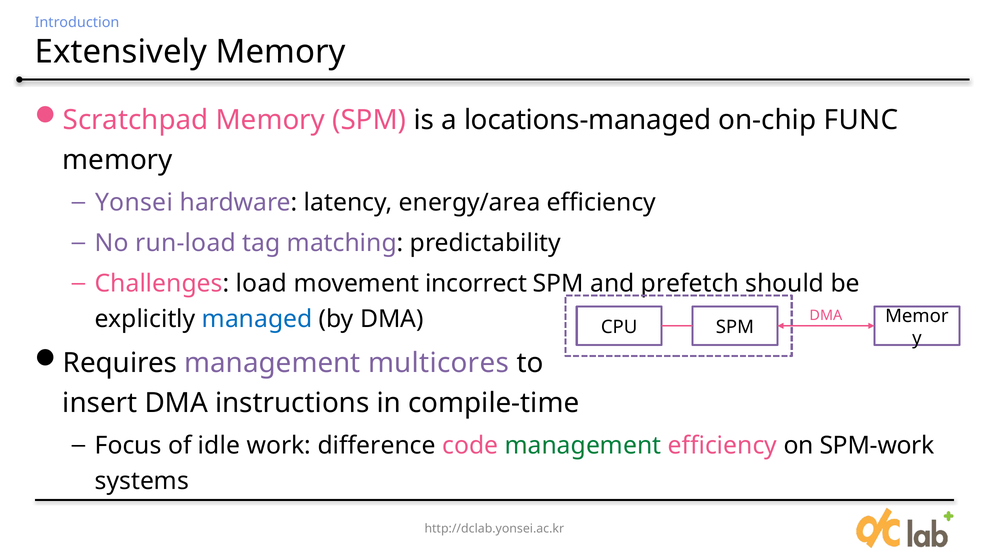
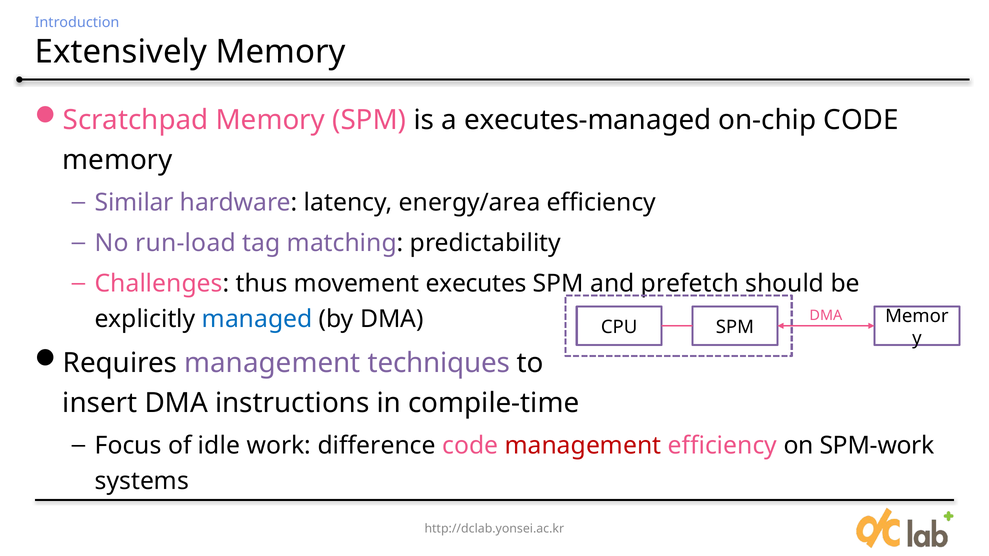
locations-managed: locations-managed -> executes-managed
on-chip FUNC: FUNC -> CODE
Yonsei: Yonsei -> Similar
load: load -> thus
incorrect: incorrect -> executes
multicores: multicores -> techniques
management at (583, 446) colour: green -> red
